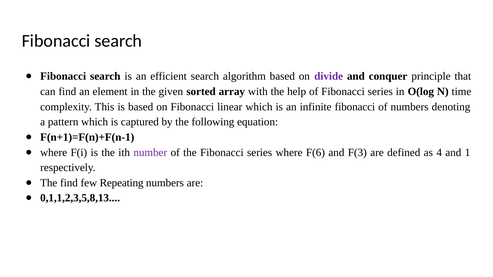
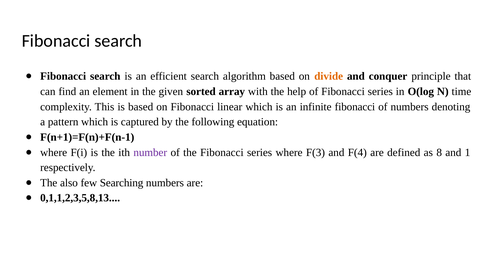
divide colour: purple -> orange
F(6: F(6 -> F(3
F(3: F(3 -> F(4
4: 4 -> 8
The find: find -> also
Repeating: Repeating -> Searching
